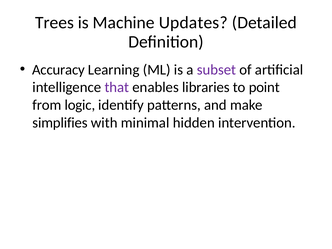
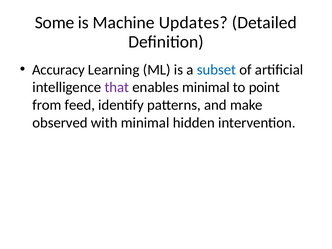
Trees: Trees -> Some
subset colour: purple -> blue
enables libraries: libraries -> minimal
logic: logic -> feed
simplifies: simplifies -> observed
